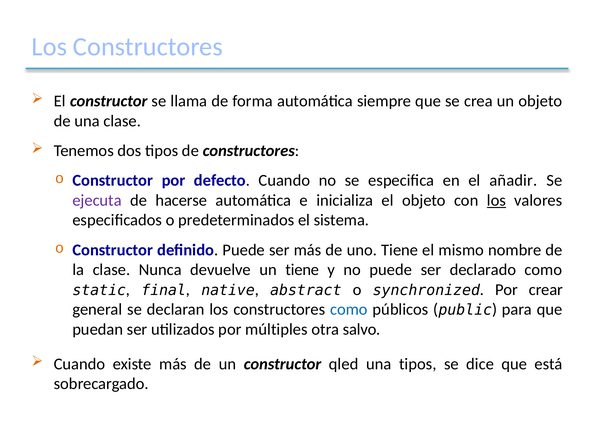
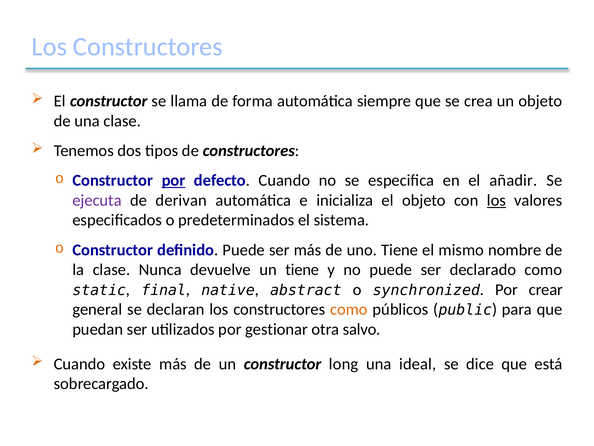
por at (173, 180) underline: none -> present
hacerse: hacerse -> derivan
como at (349, 309) colour: blue -> orange
múltiples: múltiples -> gestionar
qled: qled -> long
una tipos: tipos -> ideal
